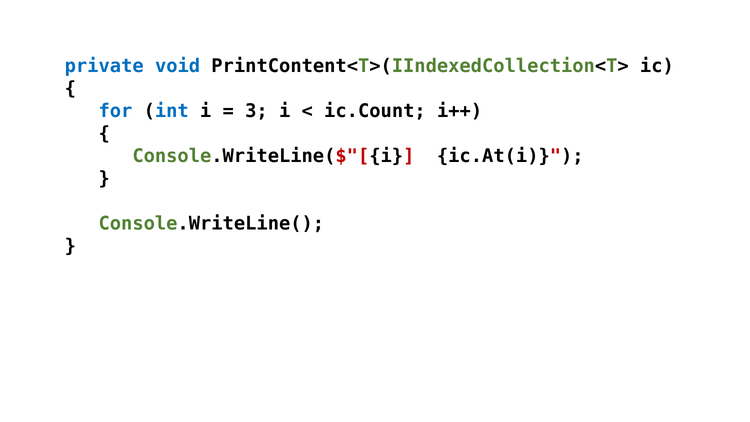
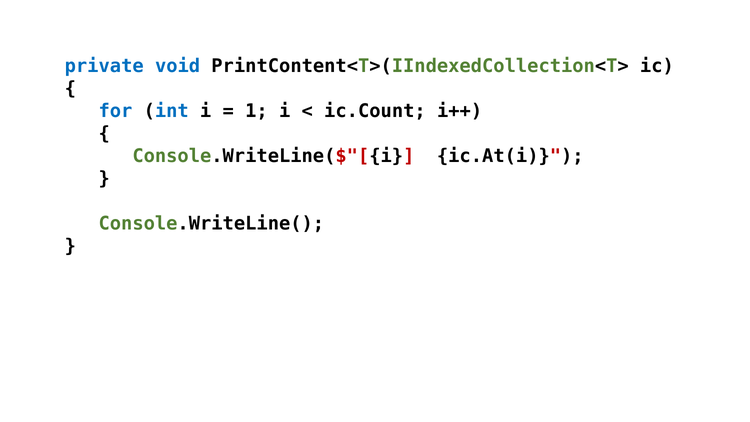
3: 3 -> 1
